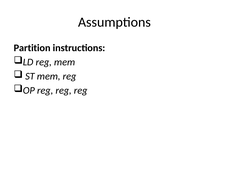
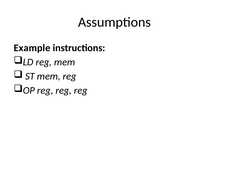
Partition: Partition -> Example
